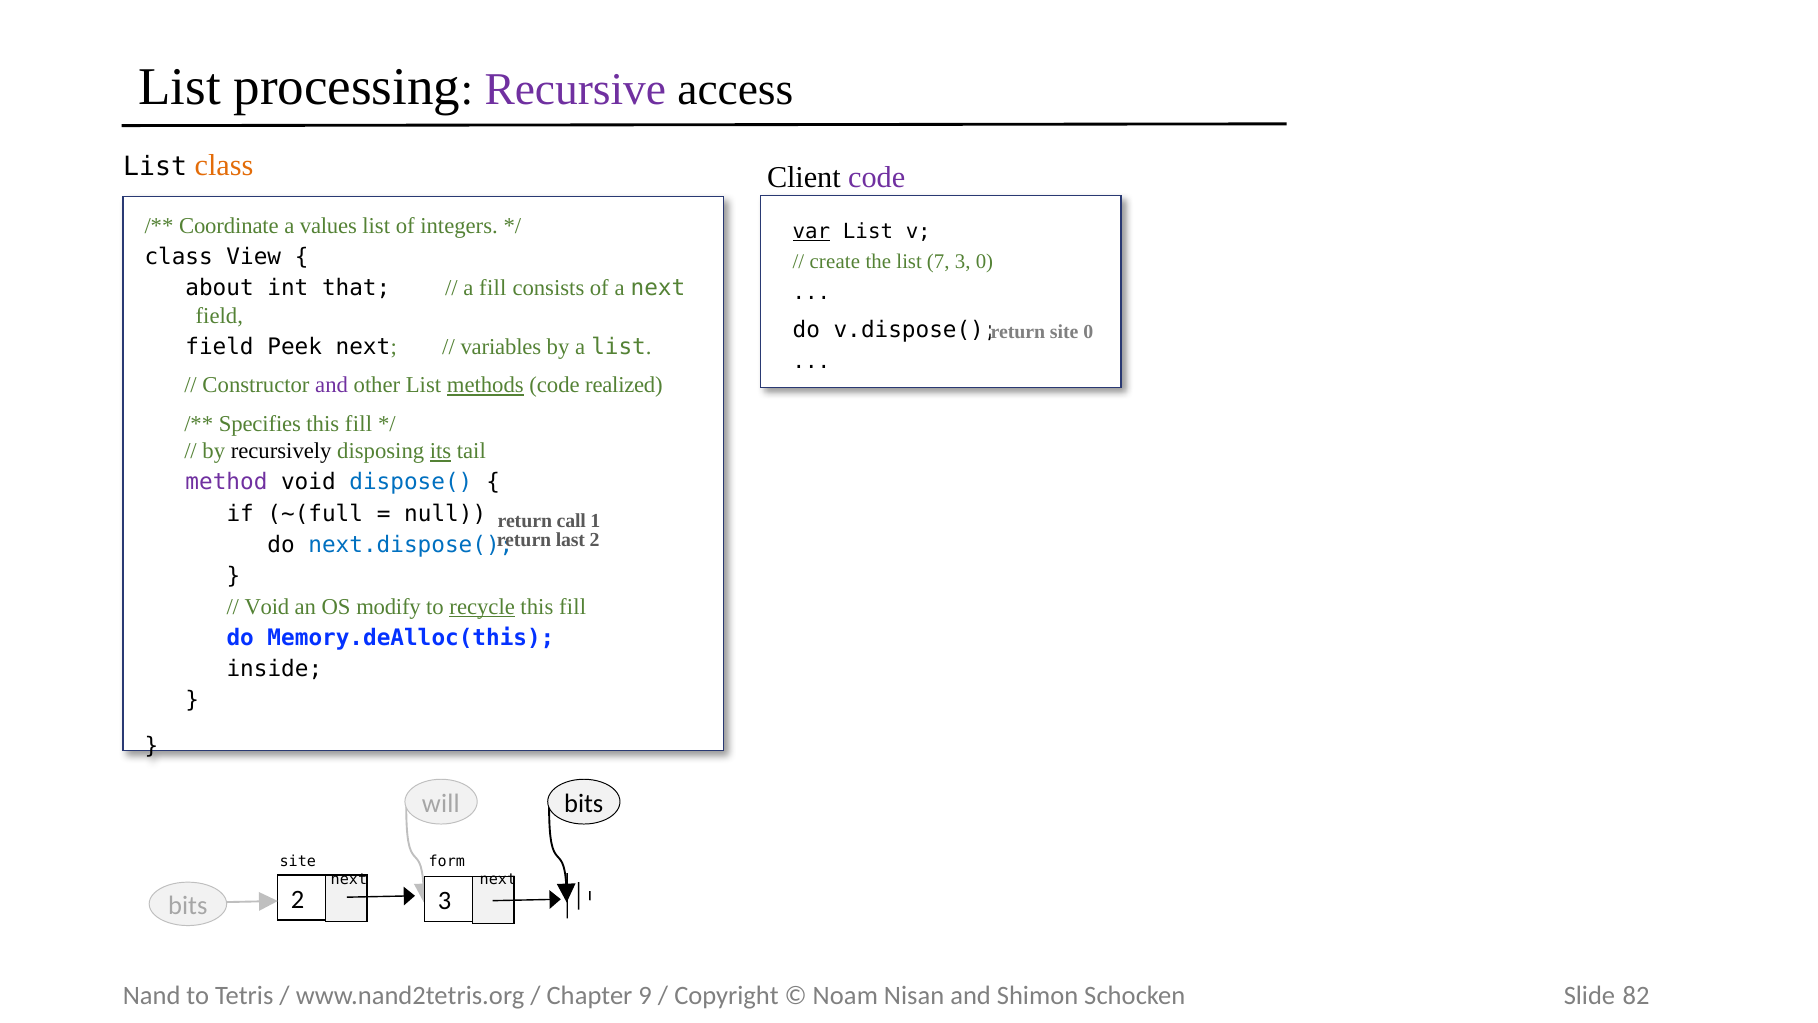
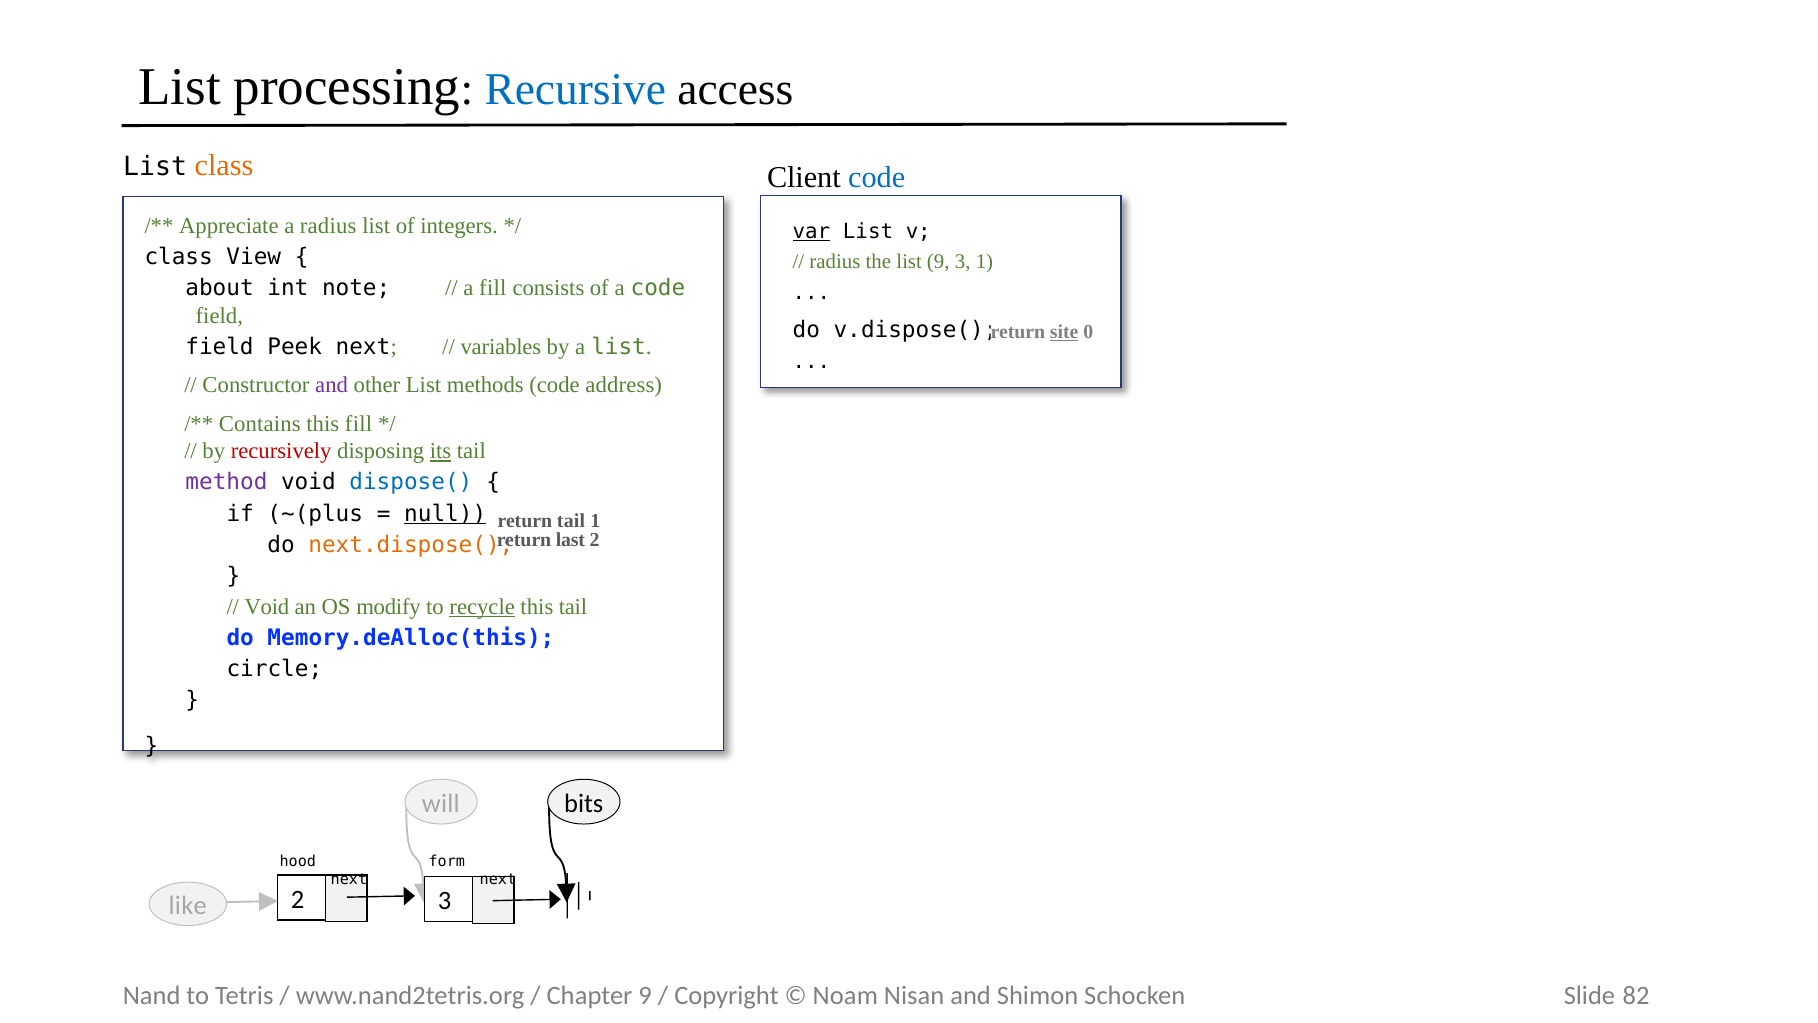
Recursive colour: purple -> blue
code at (877, 177) colour: purple -> blue
Coordinate: Coordinate -> Appreciate
a values: values -> radius
create at (835, 262): create -> radius
list 7: 7 -> 9
3 0: 0 -> 1
that: that -> note
a next: next -> code
site at (1064, 332) underline: none -> present
methods underline: present -> none
realized: realized -> address
Specifies: Specifies -> Contains
recursively colour: black -> red
~(full: ~(full -> ~(plus
null underline: none -> present
call at (571, 520): call -> tail
next.dispose( colour: blue -> orange
fill at (573, 607): fill -> tail
inside: inside -> circle
site at (298, 861): site -> hood
bits at (188, 905): bits -> like
